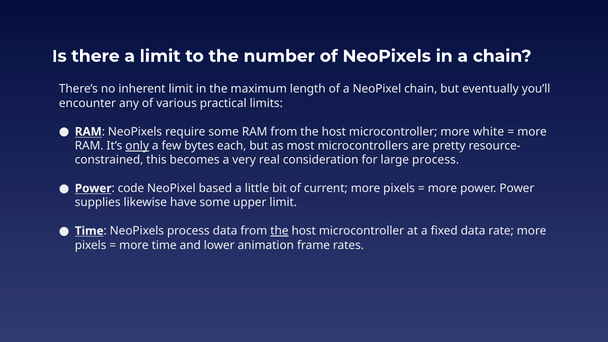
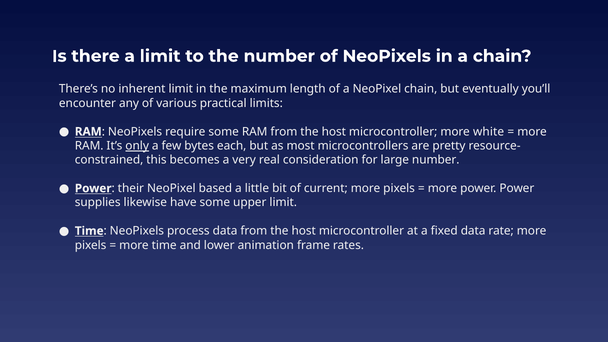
large process: process -> number
code: code -> their
the at (279, 231) underline: present -> none
